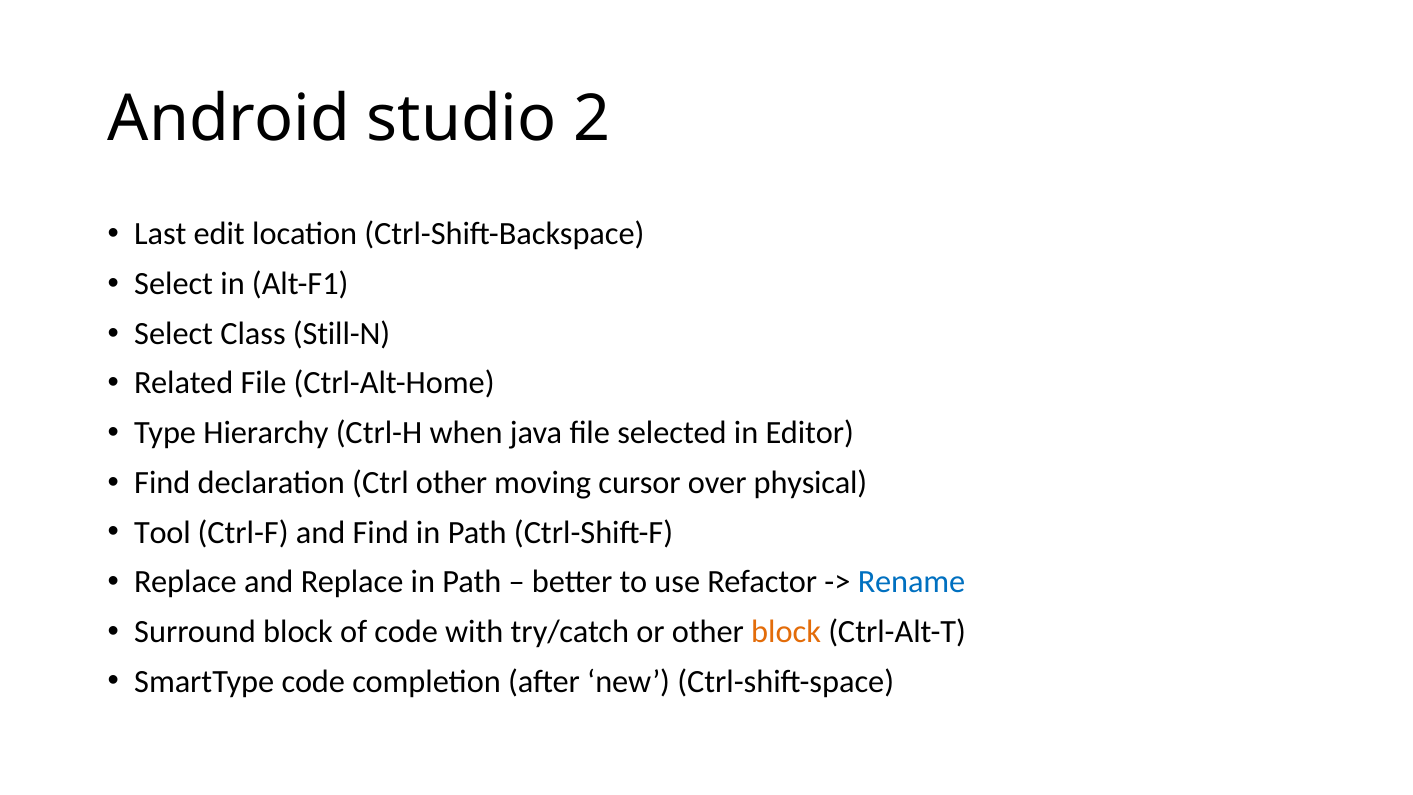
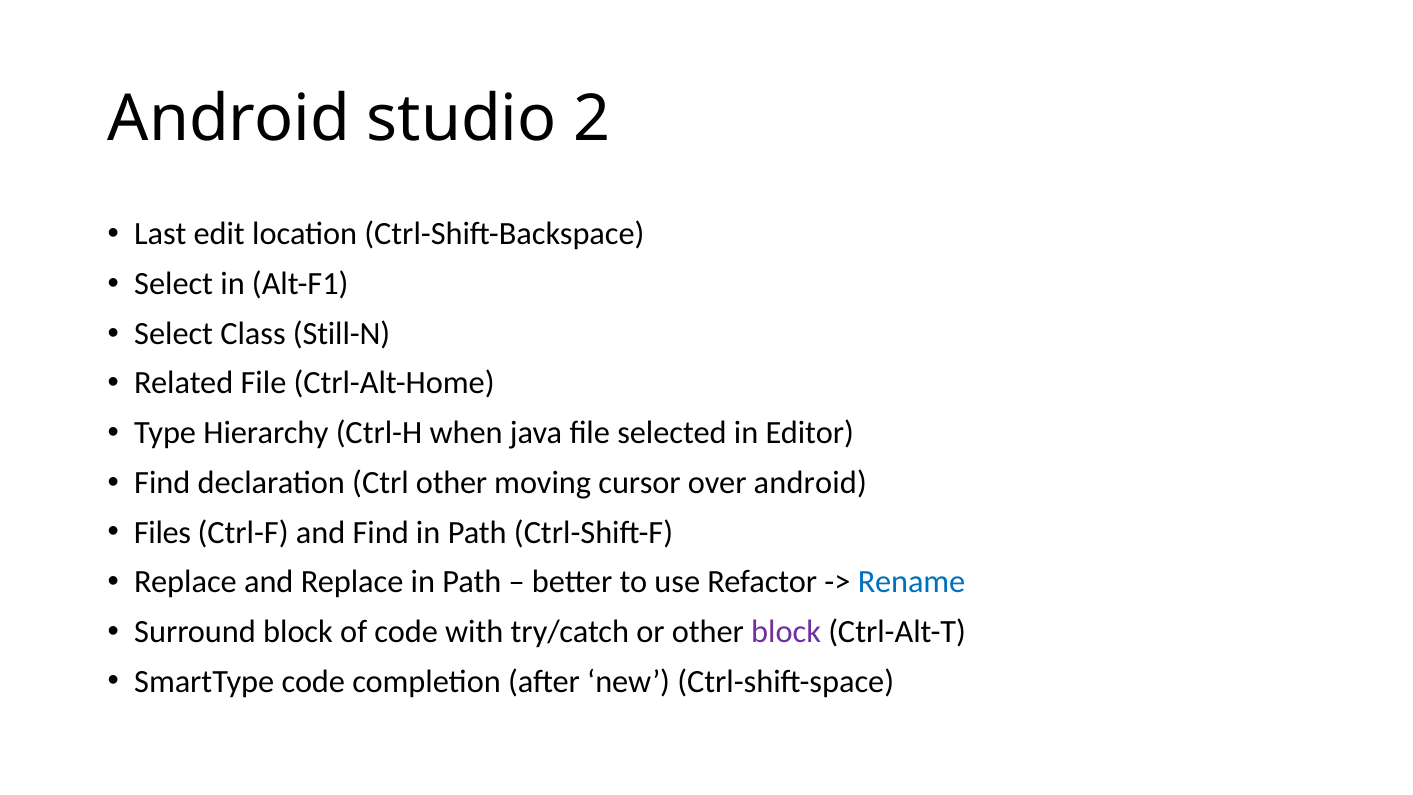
over physical: physical -> android
Tool: Tool -> Files
block at (786, 632) colour: orange -> purple
